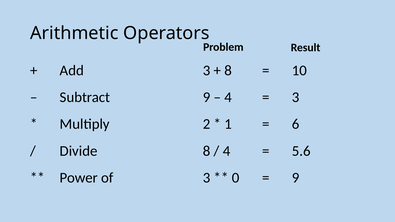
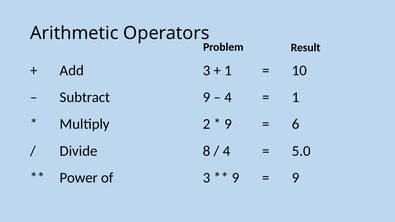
8 at (228, 71): 8 -> 1
3 at (296, 97): 3 -> 1
1 at (228, 124): 1 -> 9
5.6: 5.6 -> 5.0
0 at (236, 178): 0 -> 9
